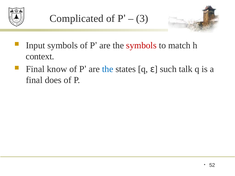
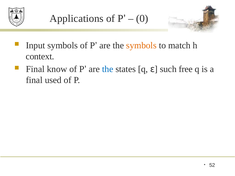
Complicated: Complicated -> Applications
3: 3 -> 0
symbols at (141, 45) colour: red -> orange
talk: talk -> free
does: does -> used
